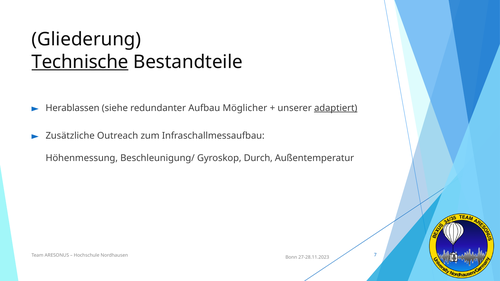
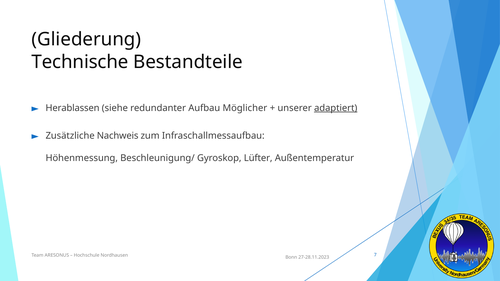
Technische underline: present -> none
Outreach: Outreach -> Nachweis
Durch: Durch -> Lüfter
